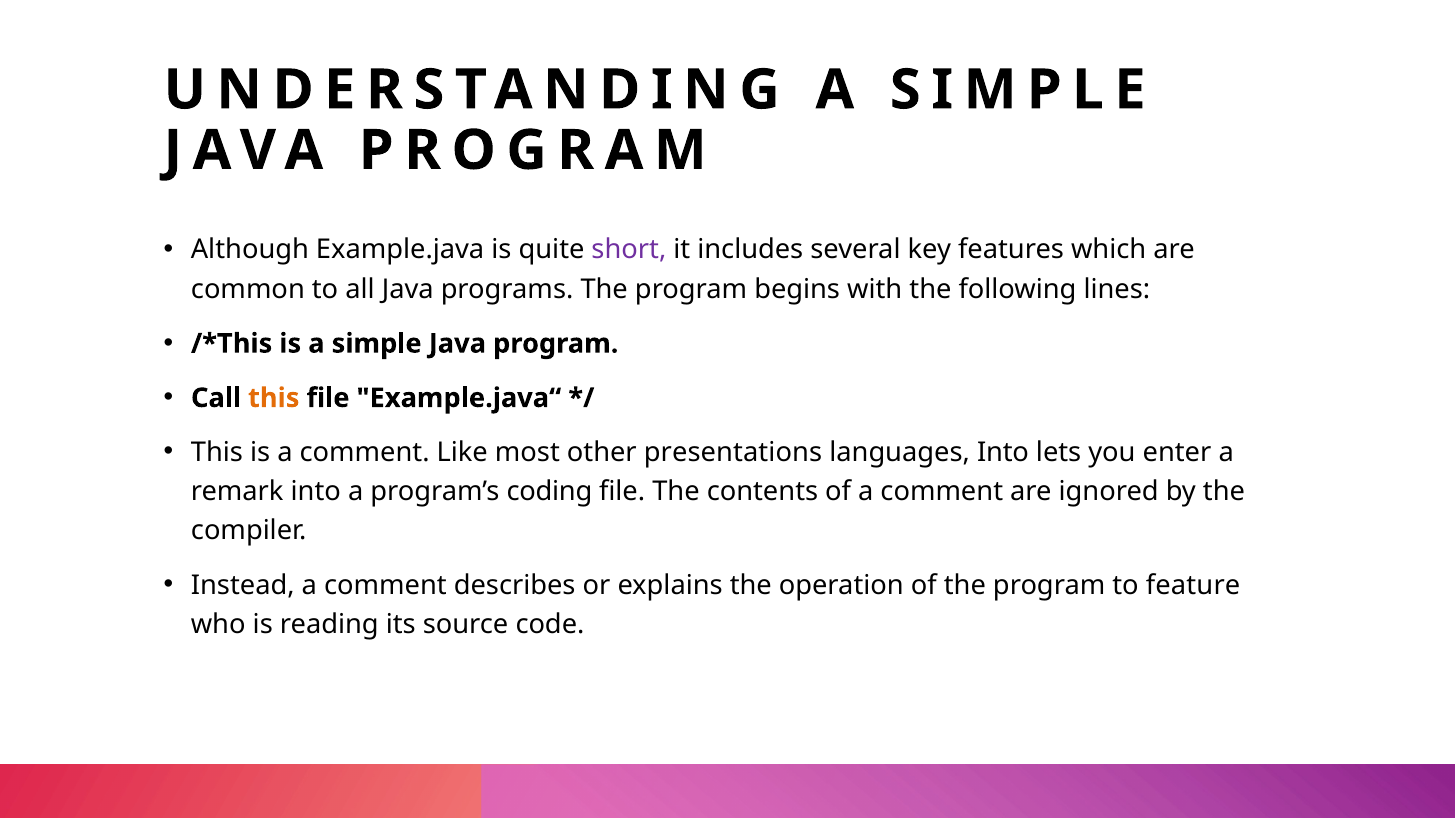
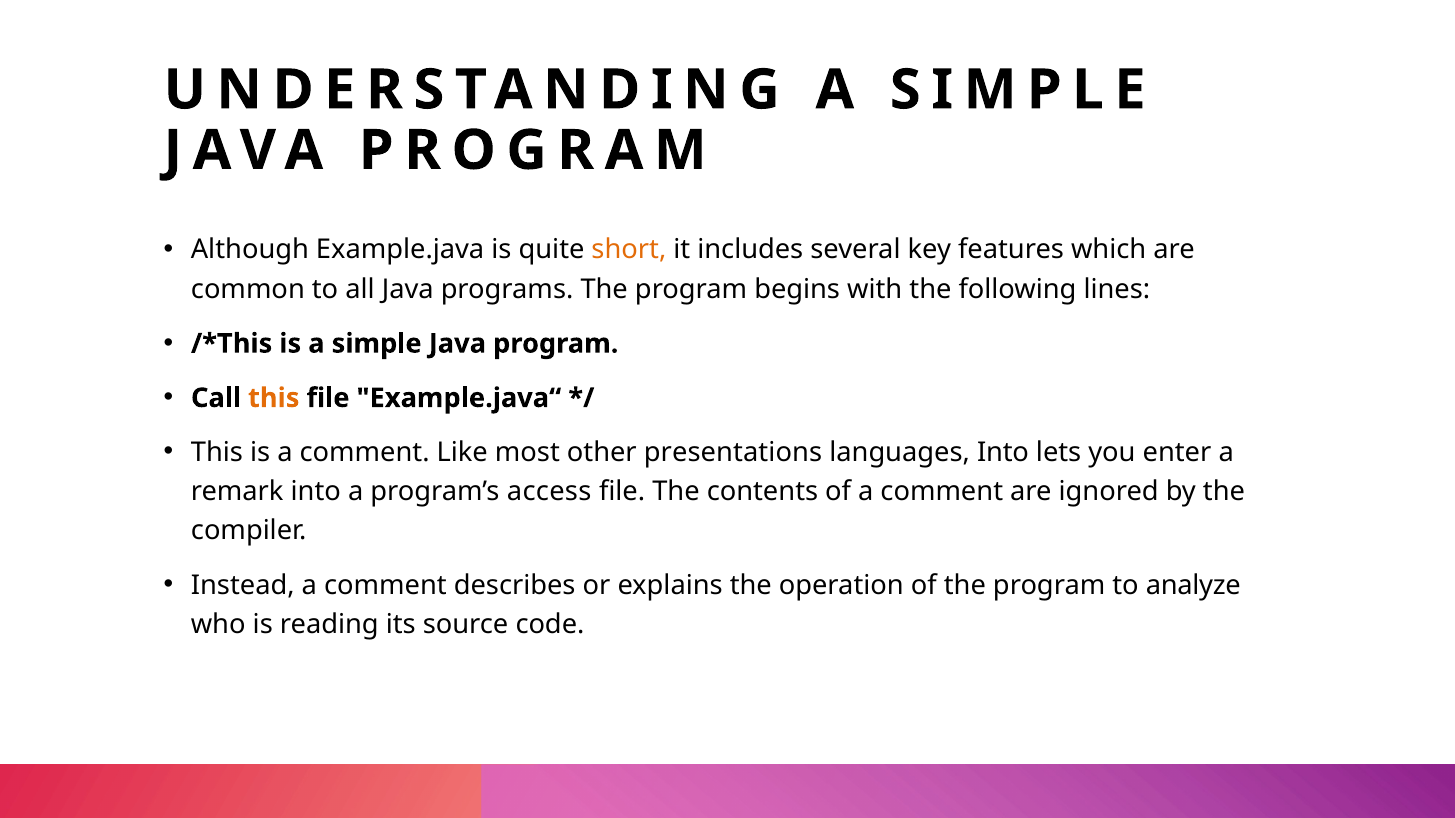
short colour: purple -> orange
coding: coding -> access
feature: feature -> analyze
